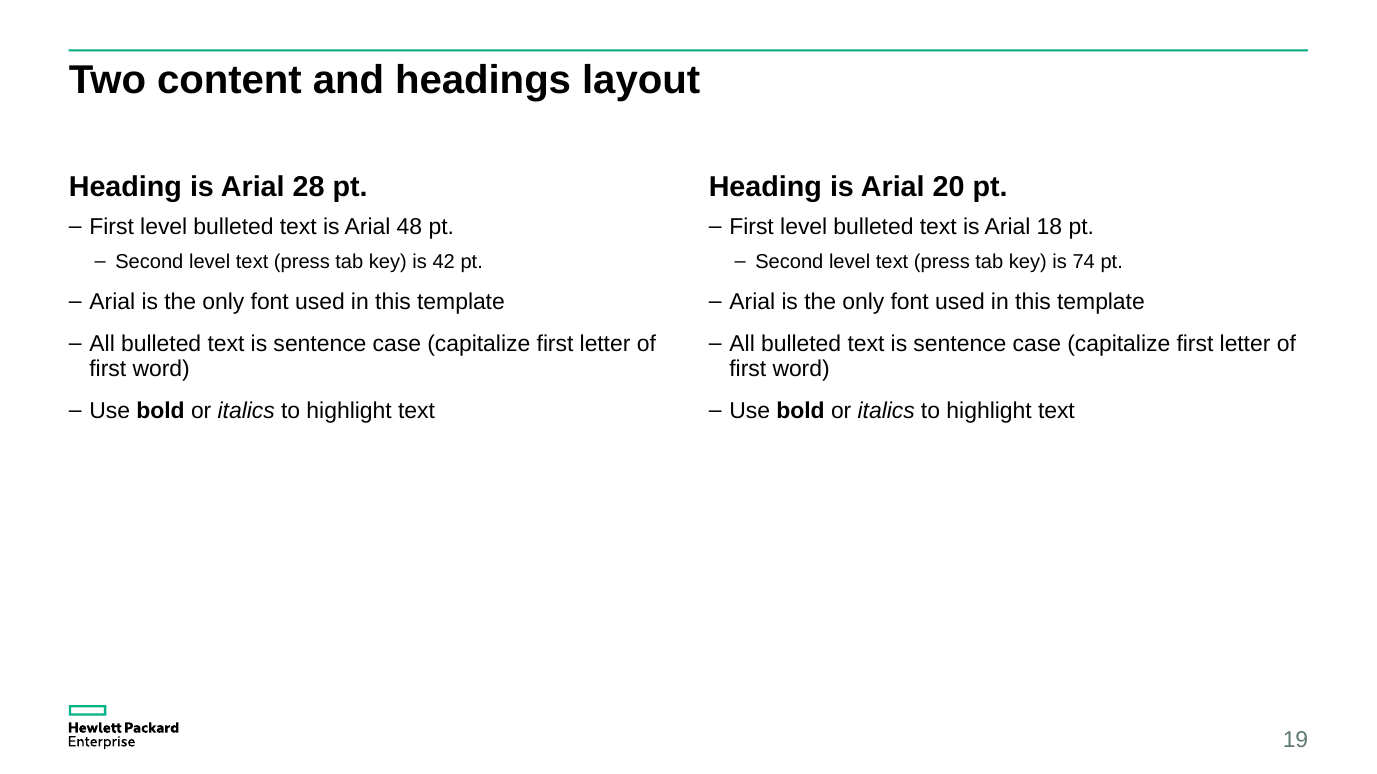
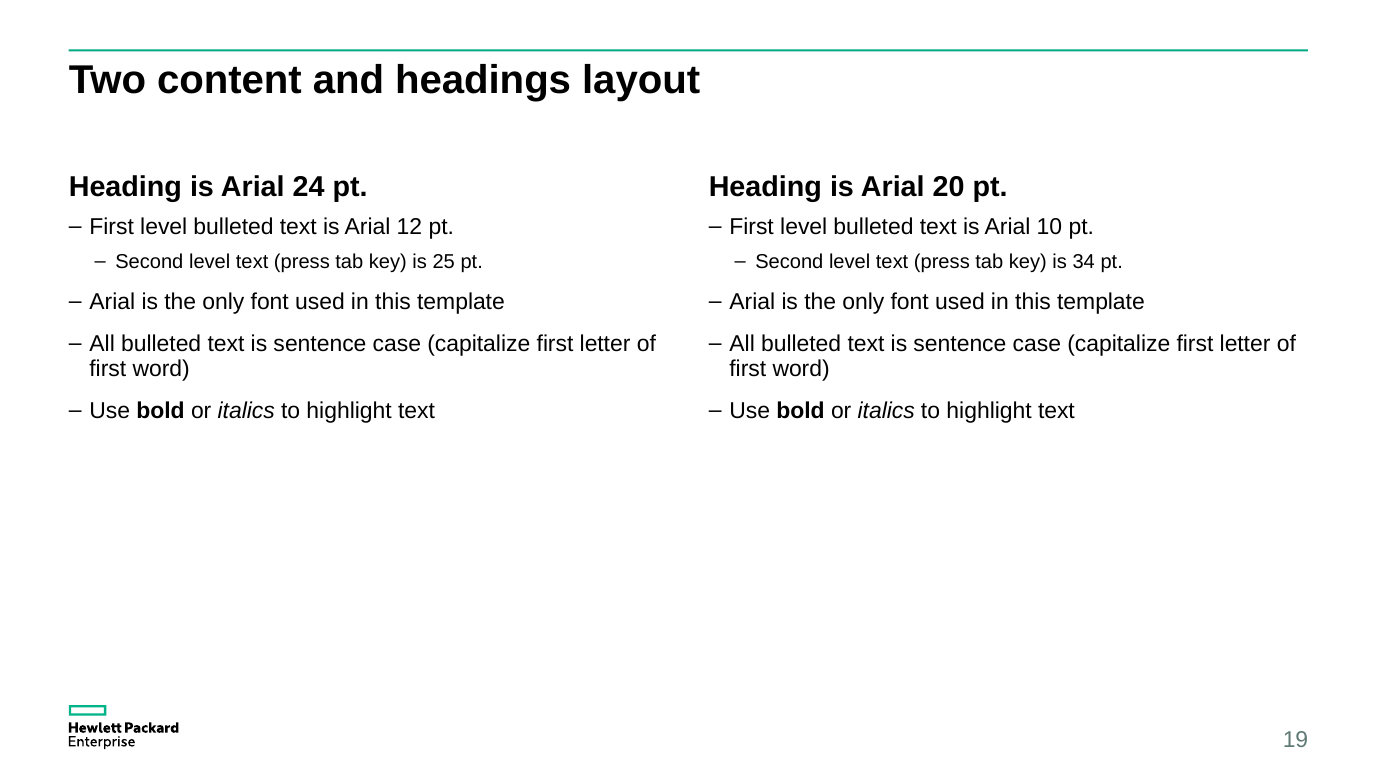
28: 28 -> 24
48: 48 -> 12
18: 18 -> 10
42: 42 -> 25
74: 74 -> 34
